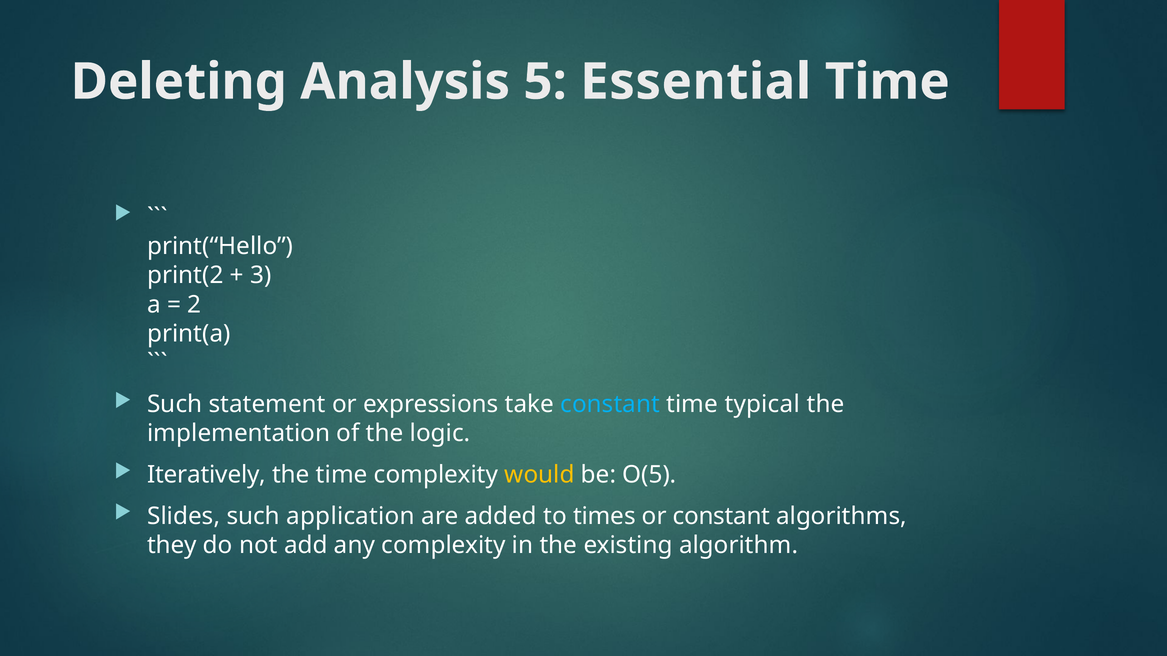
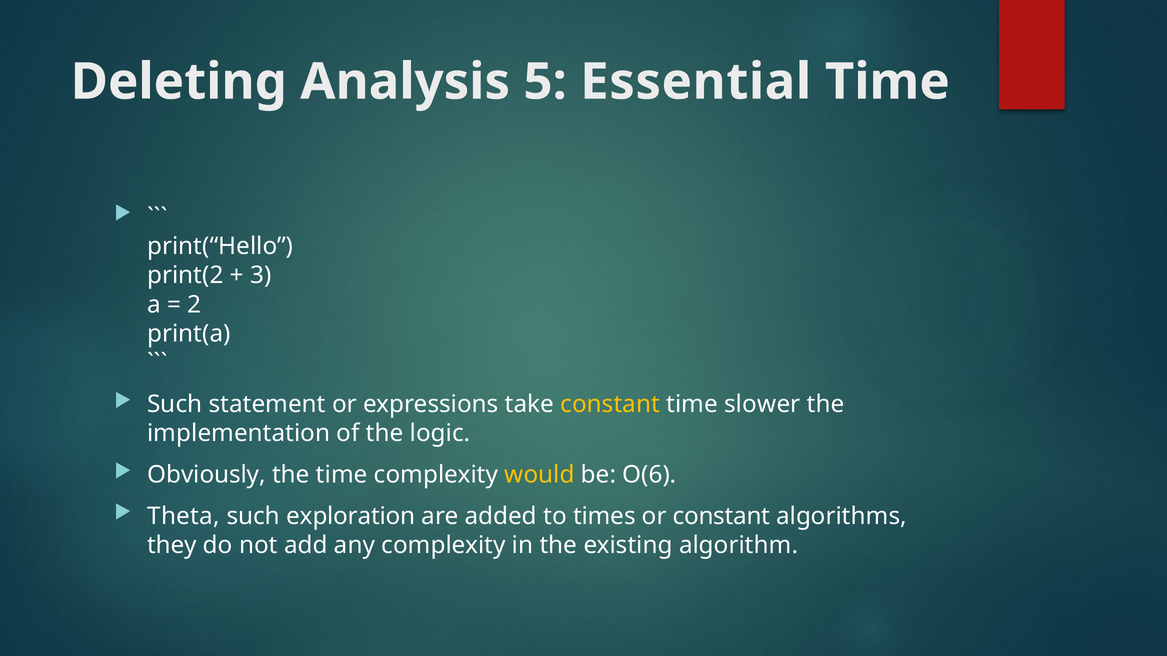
constant at (610, 404) colour: light blue -> yellow
typical: typical -> slower
Iteratively: Iteratively -> Obviously
O(5: O(5 -> O(6
Slides: Slides -> Theta
application: application -> exploration
